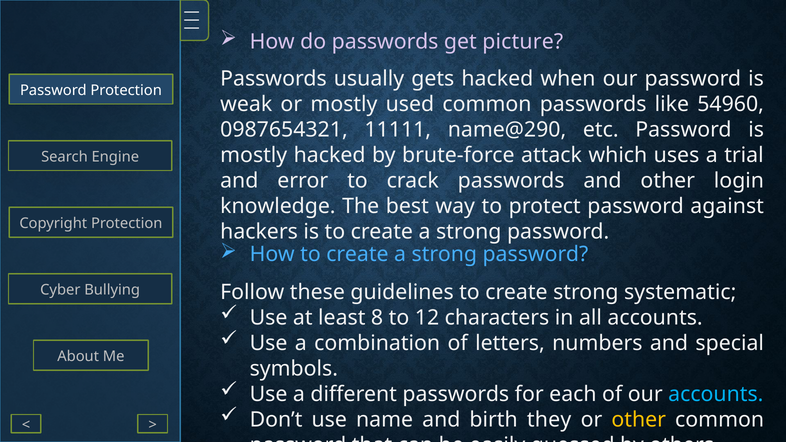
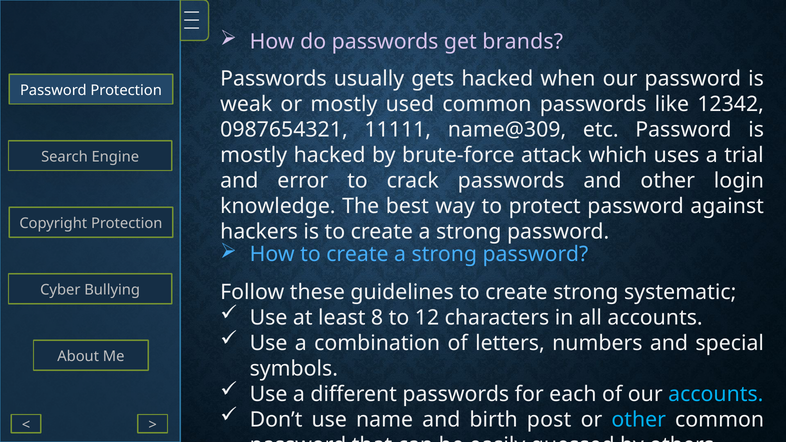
picture: picture -> brands
54960: 54960 -> 12342
name@290: name@290 -> name@309
they: they -> post
other at (639, 420) colour: yellow -> light blue
